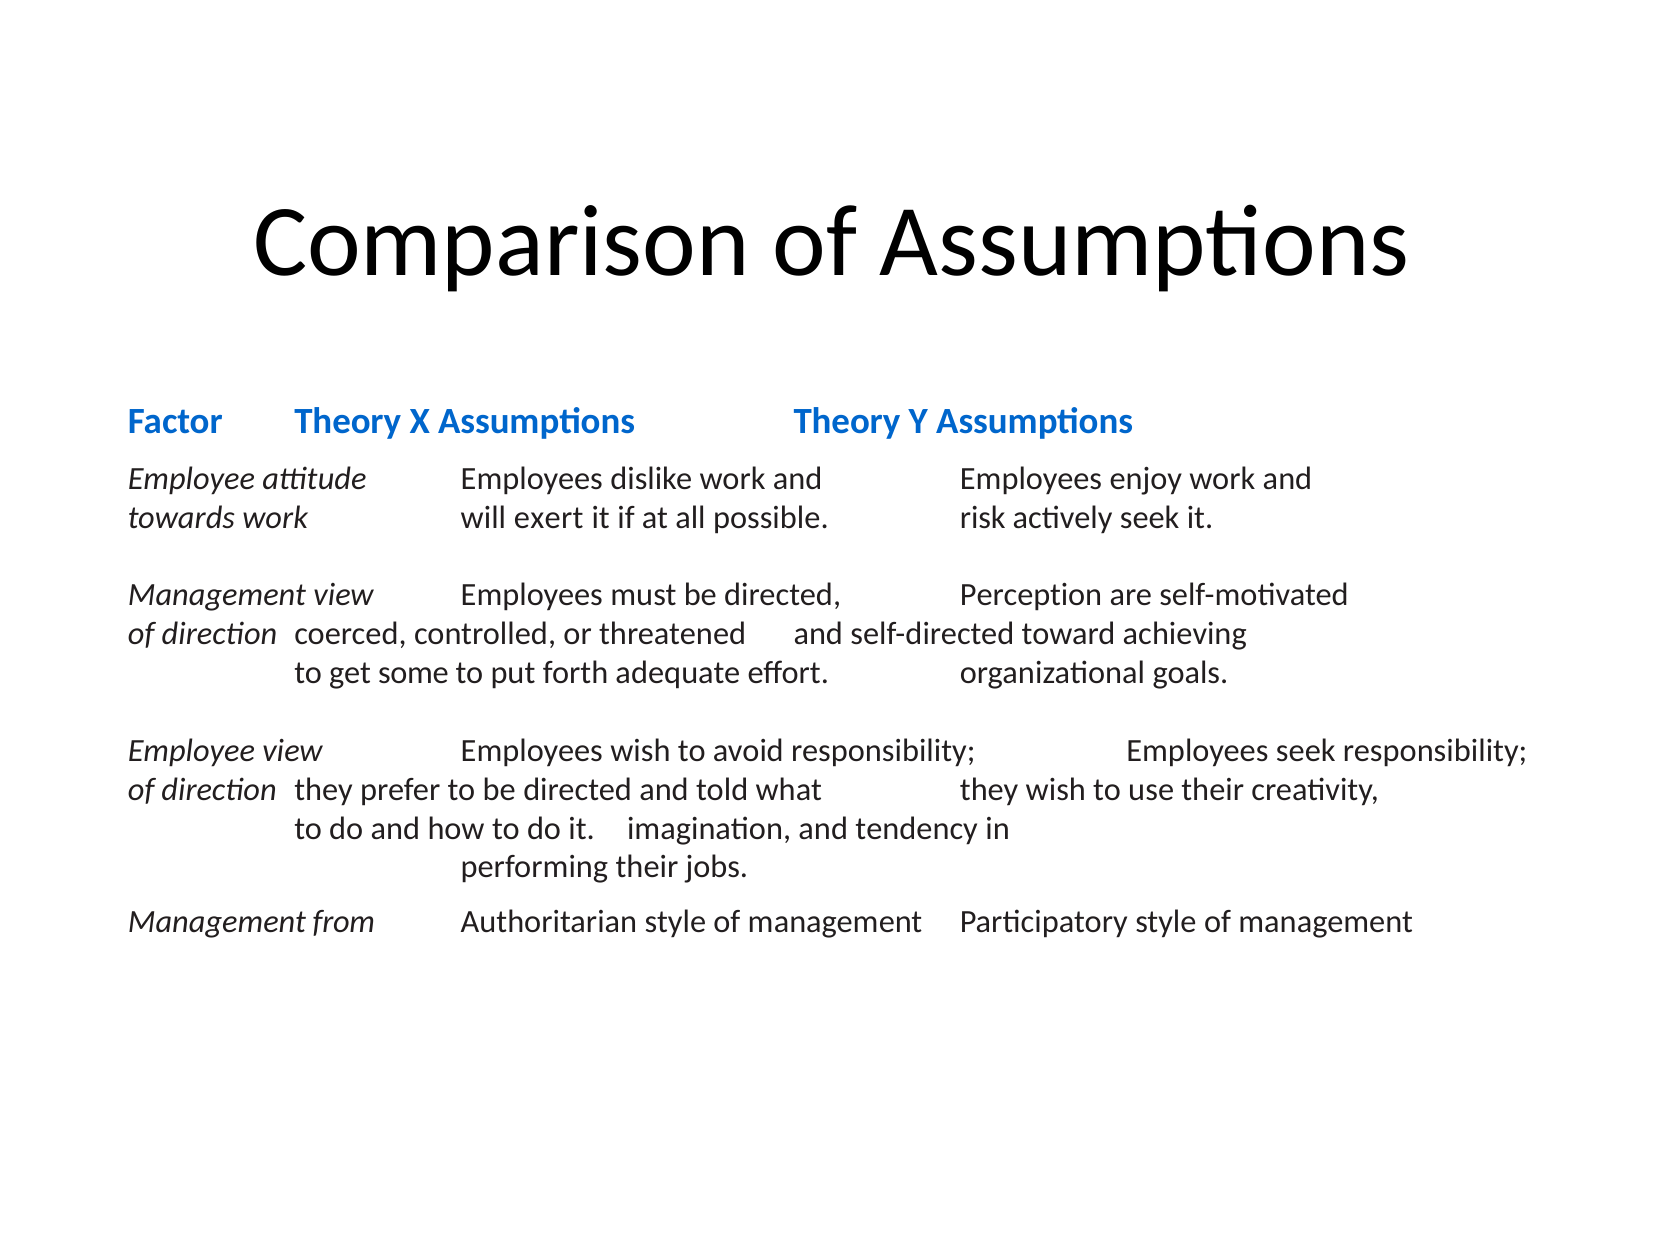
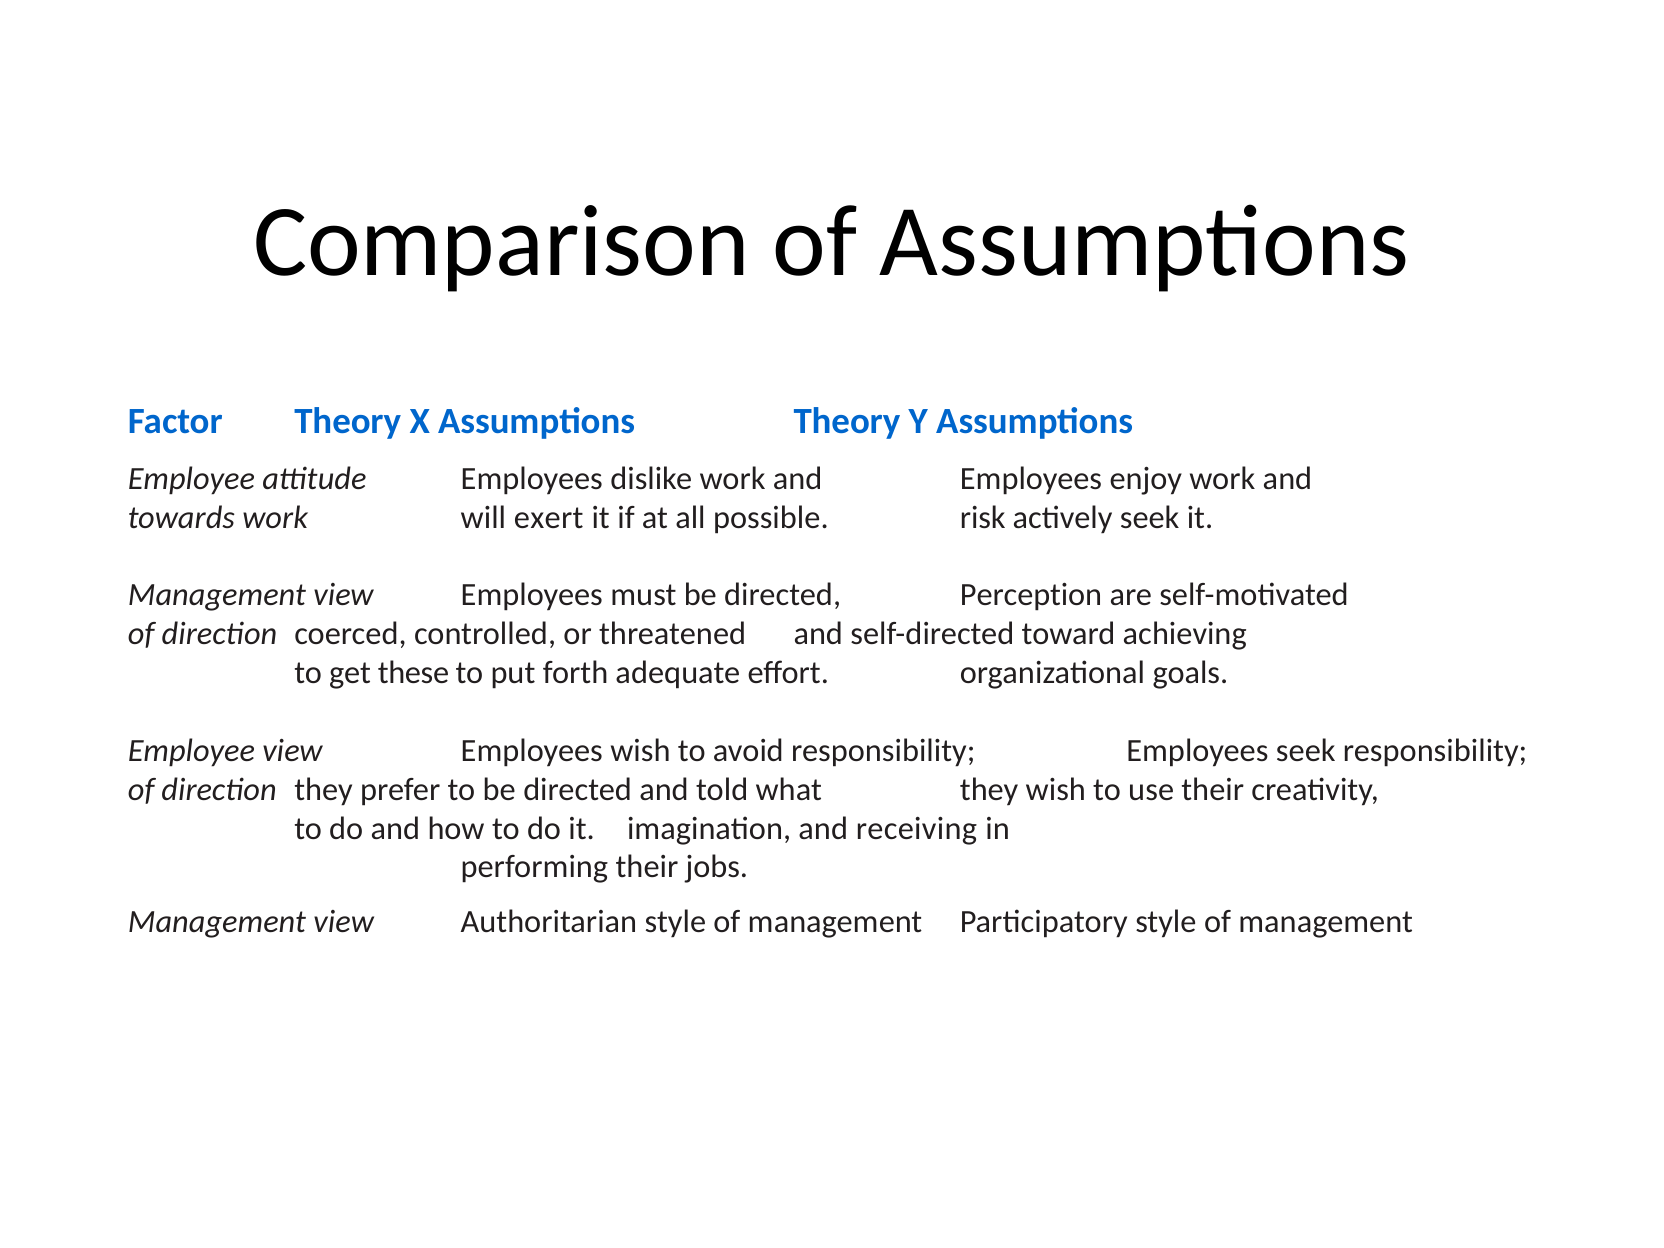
some: some -> these
tendency: tendency -> receiving
from at (344, 922): from -> view
